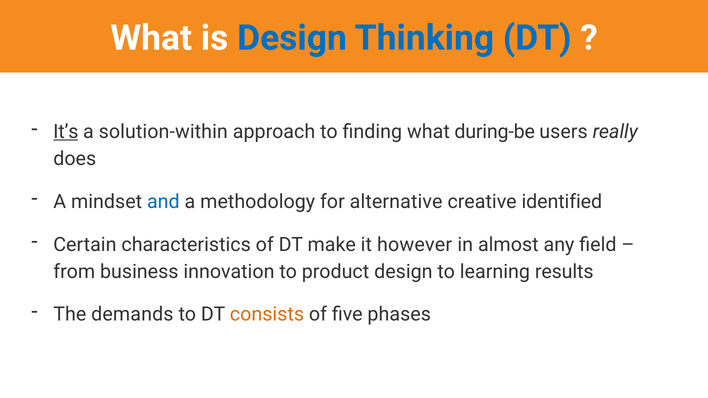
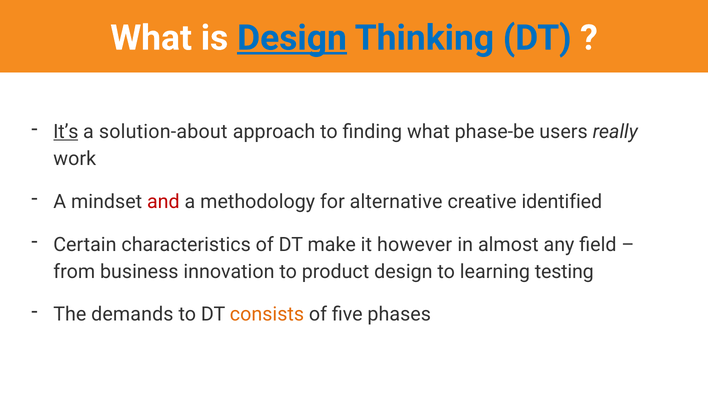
Design at (292, 38) underline: none -> present
solution-within: solution-within -> solution-about
during-be: during-be -> phase-be
does: does -> work
and colour: blue -> red
results: results -> testing
